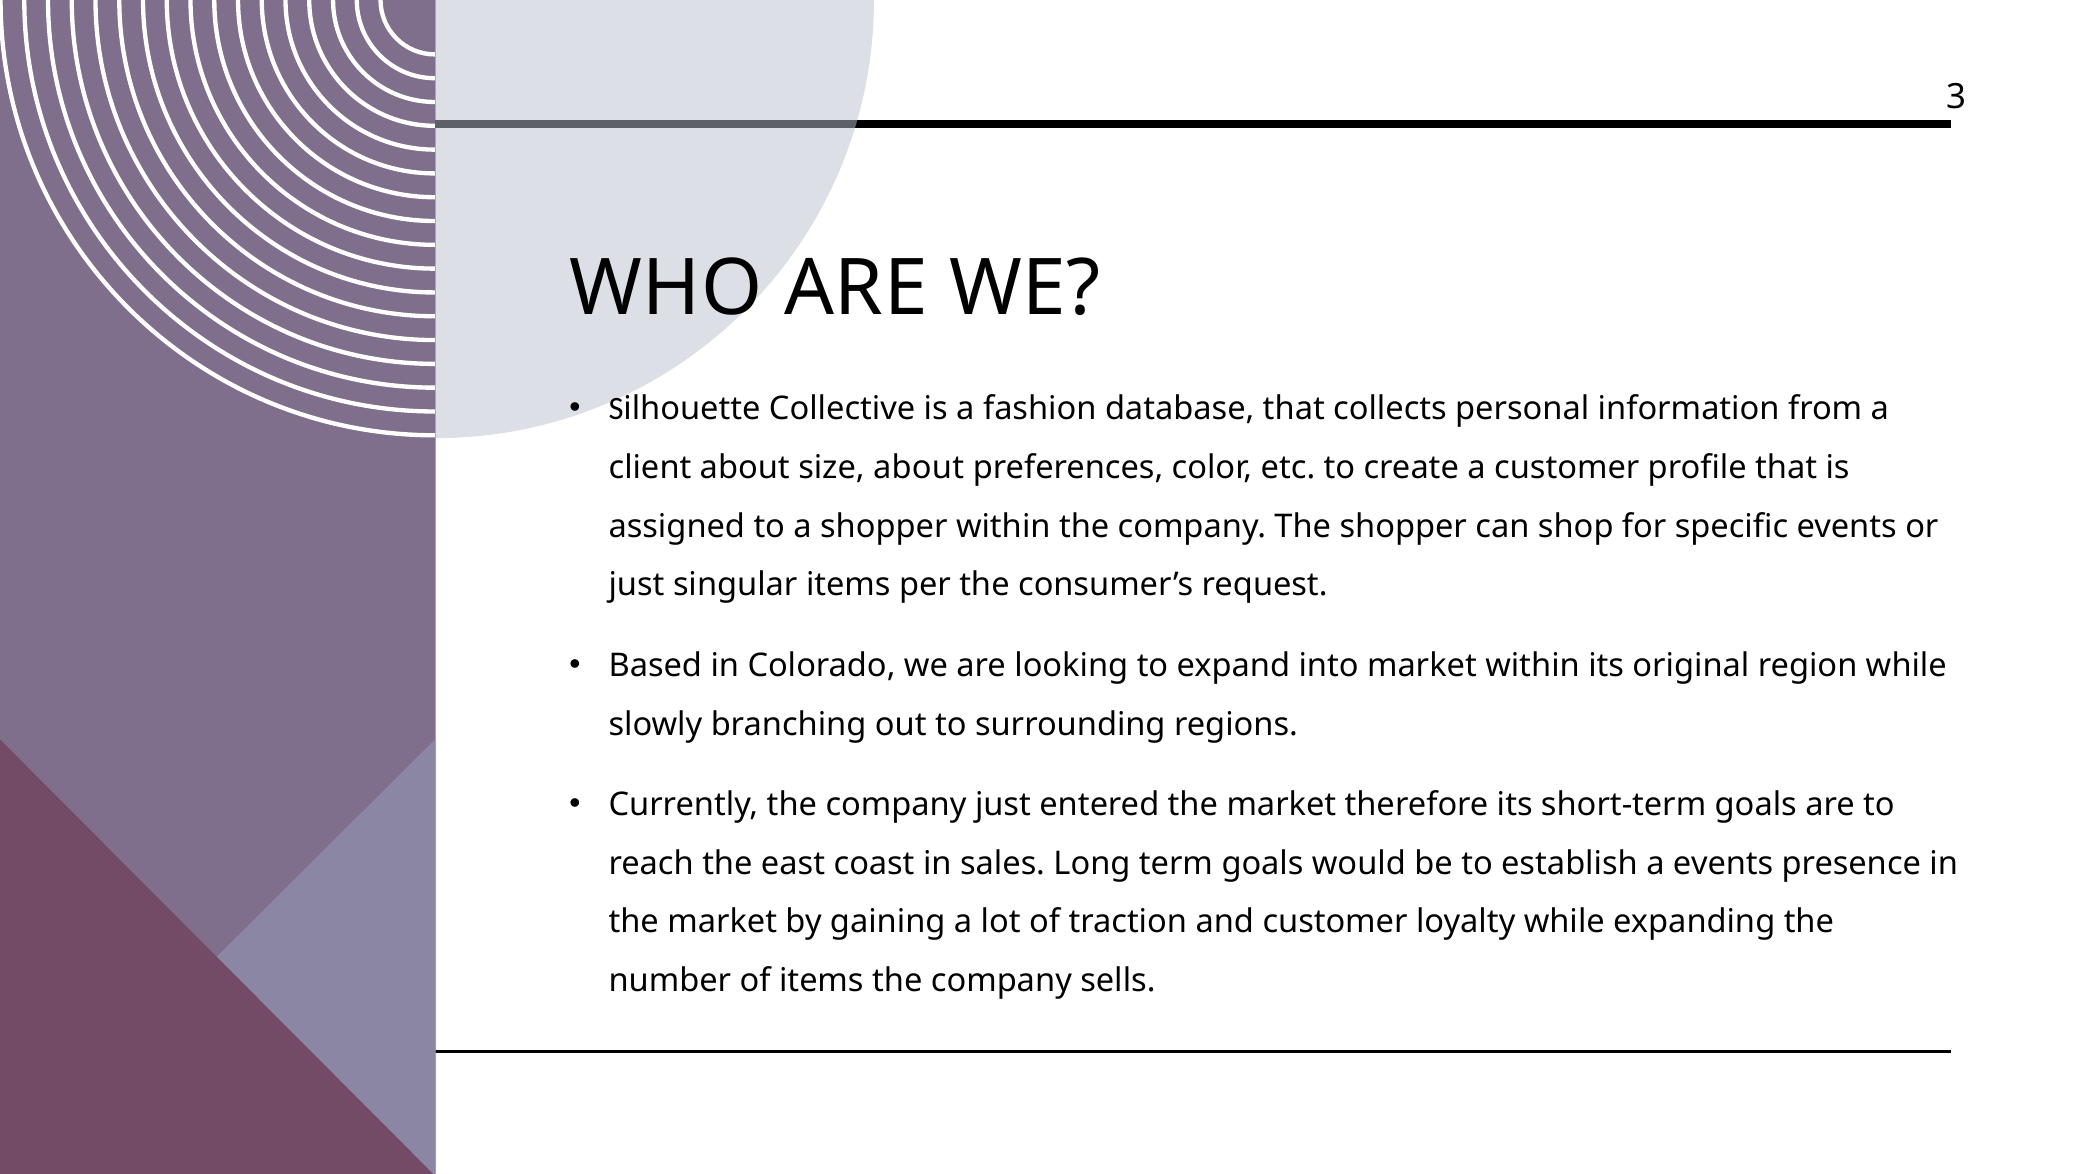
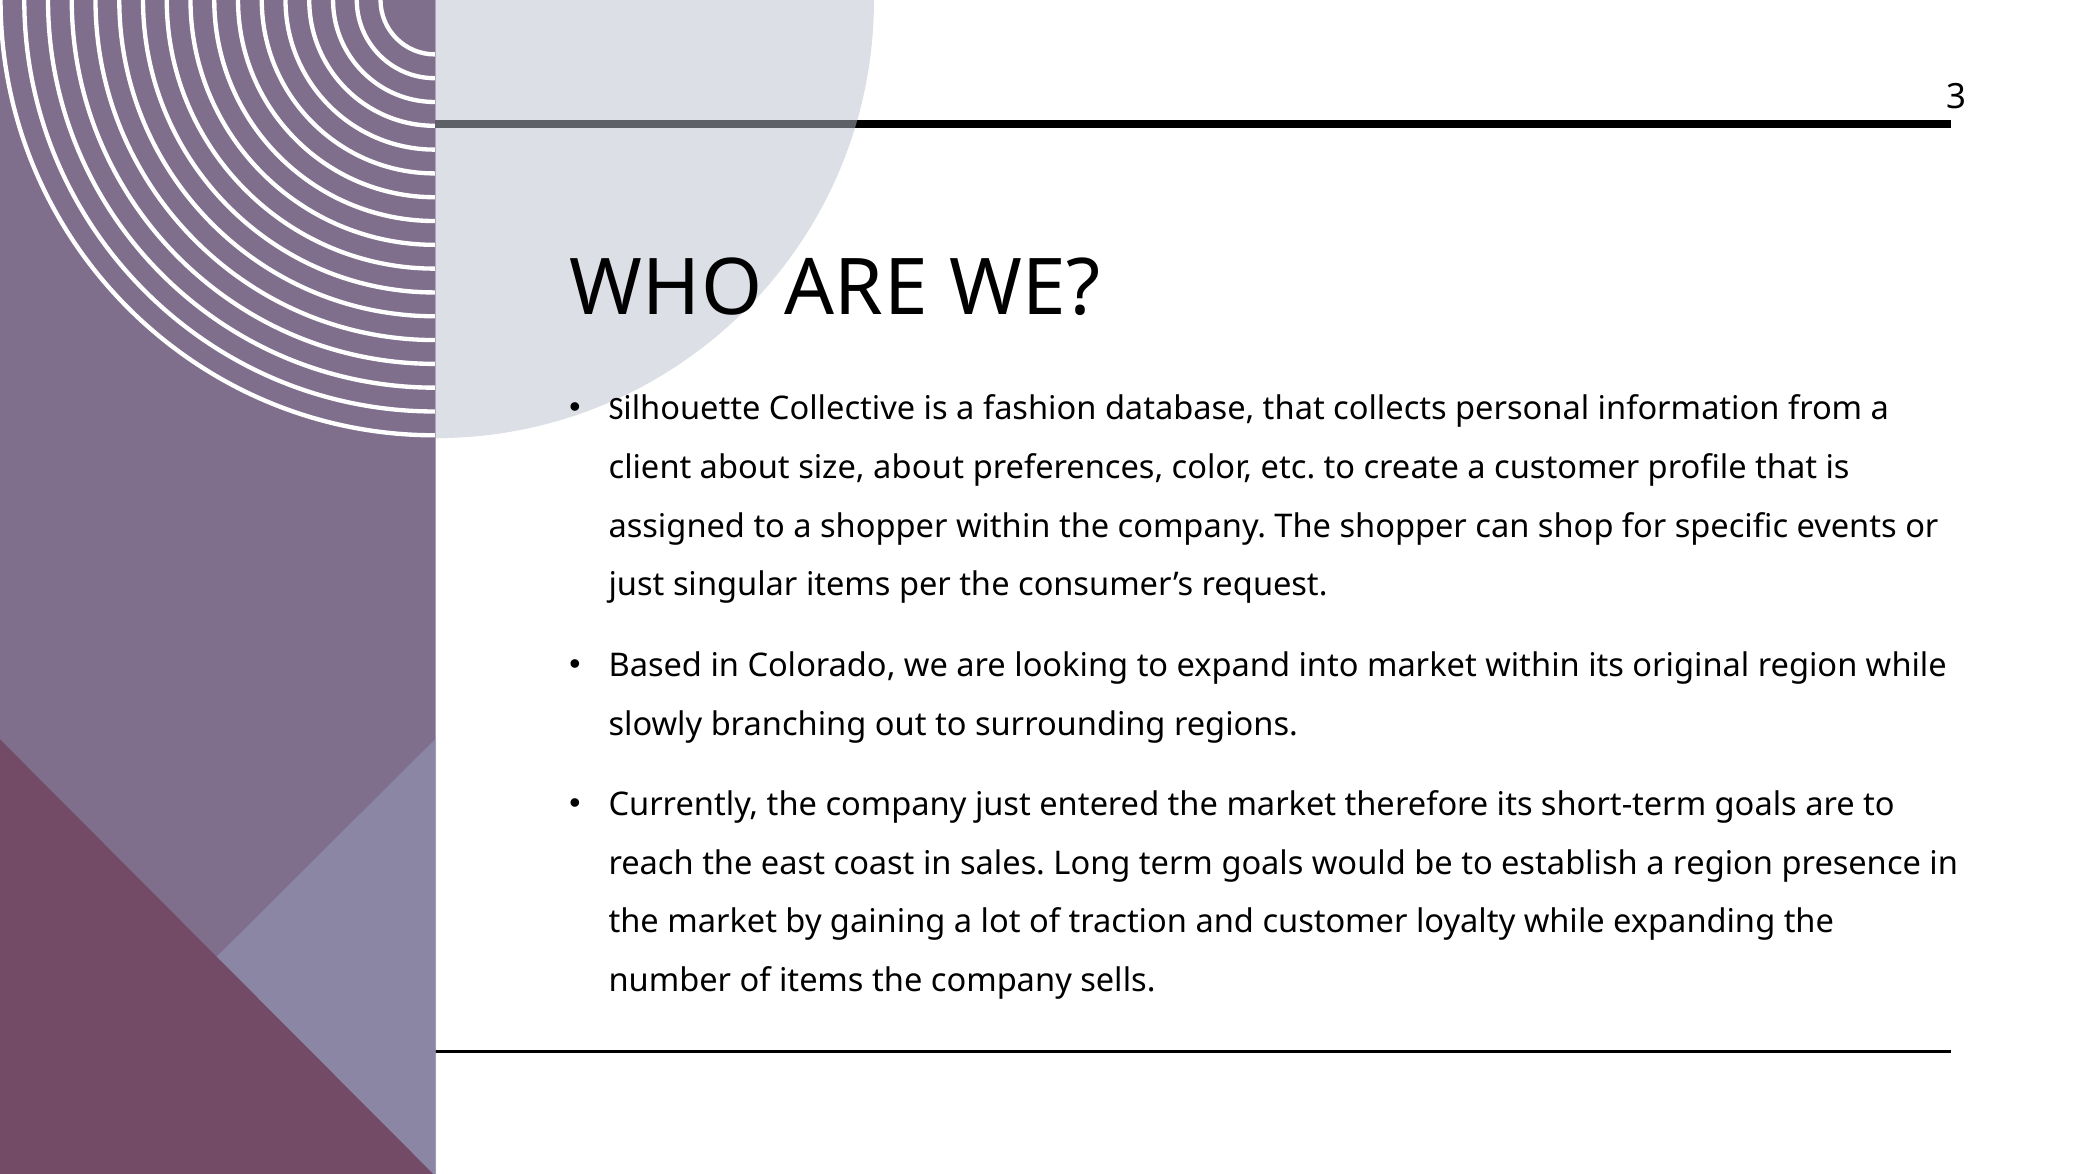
a events: events -> region
